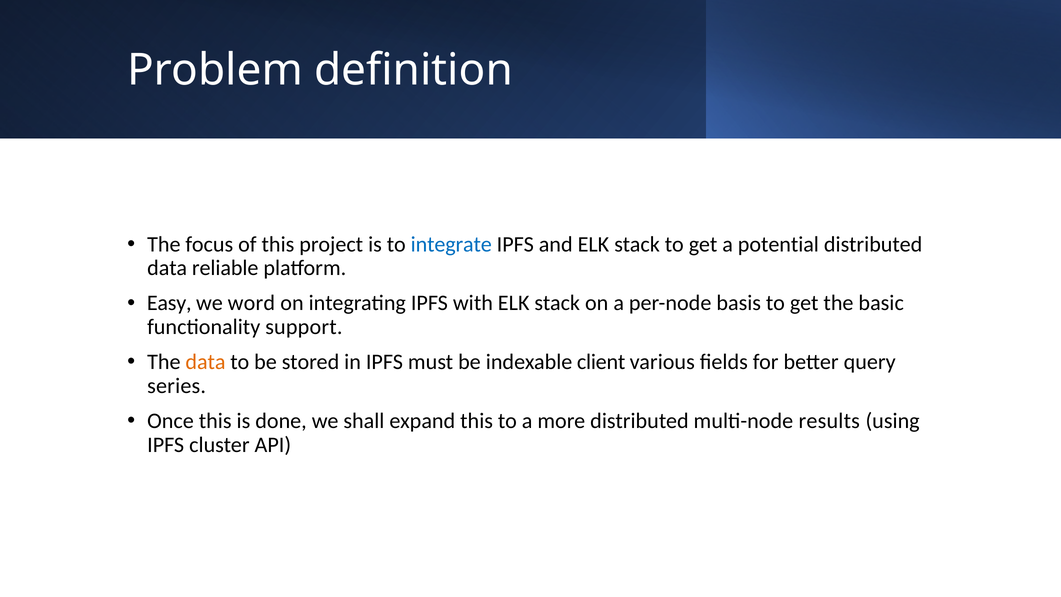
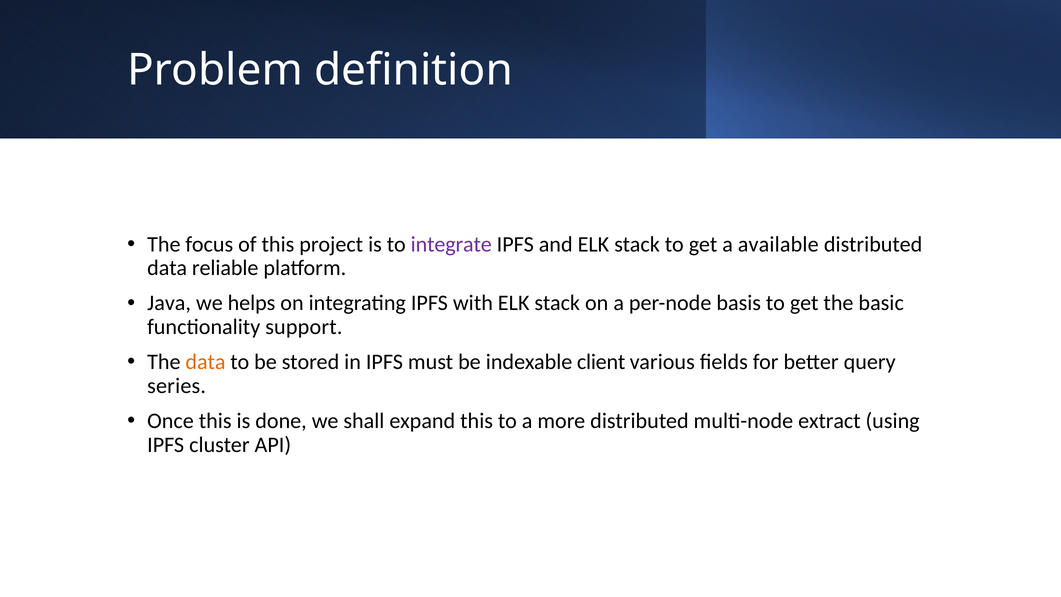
integrate colour: blue -> purple
potential: potential -> available
Easy: Easy -> Java
word: word -> helps
results: results -> extract
